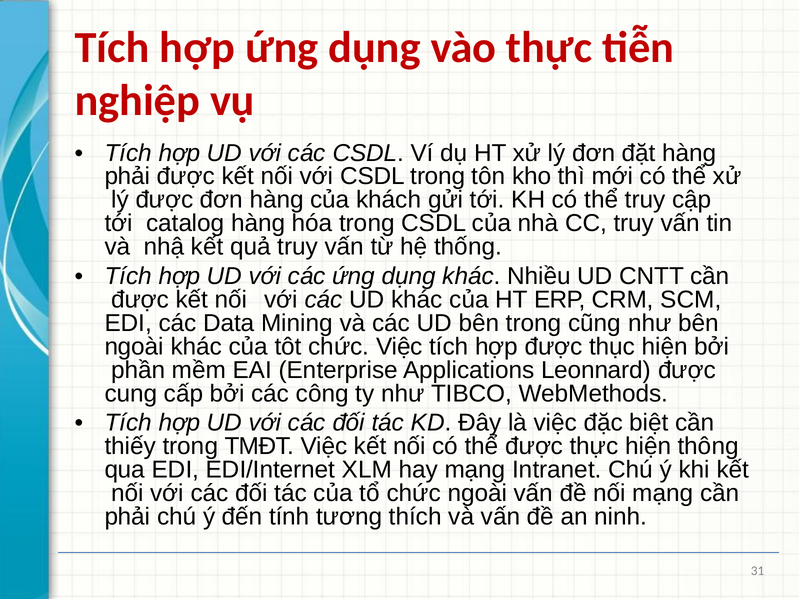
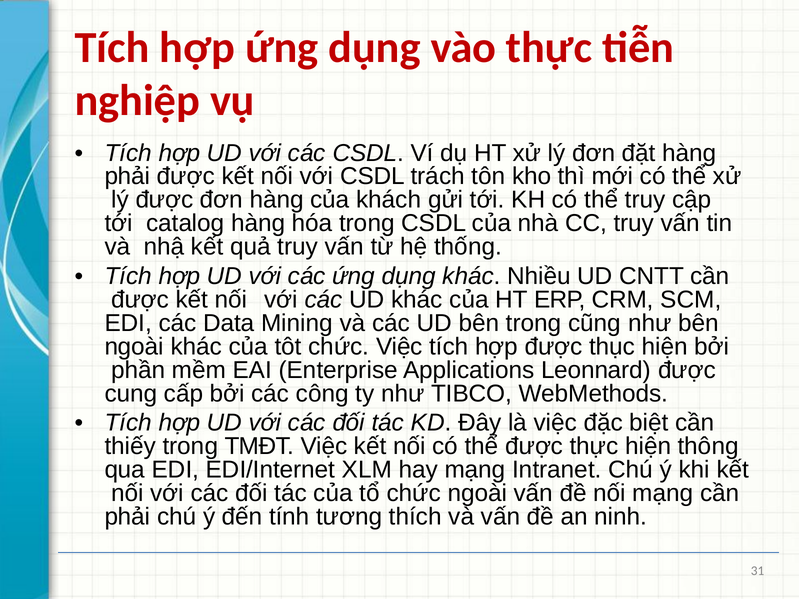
CSDL trong: trong -> trách
